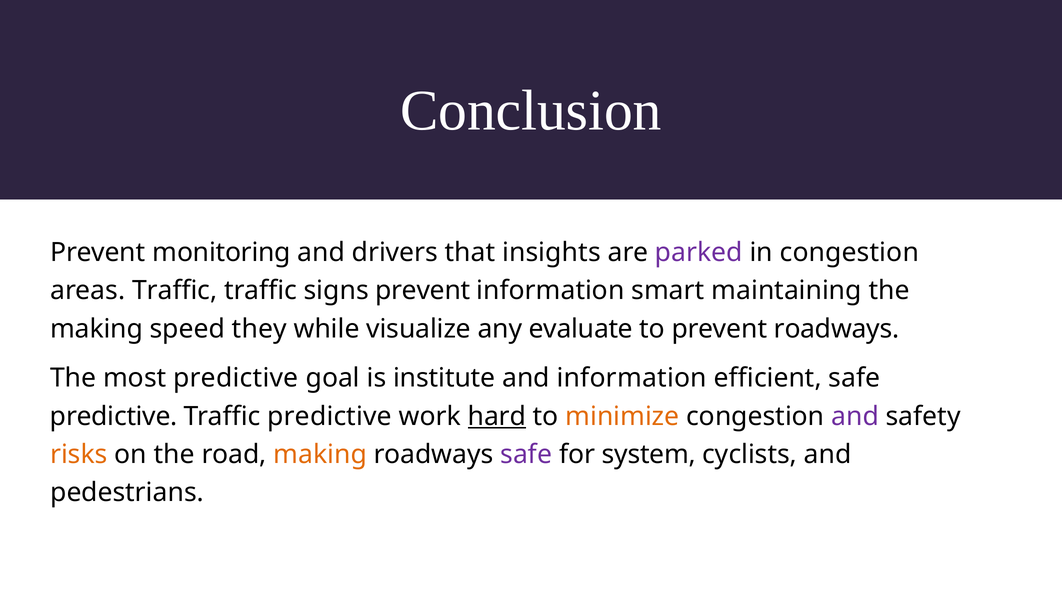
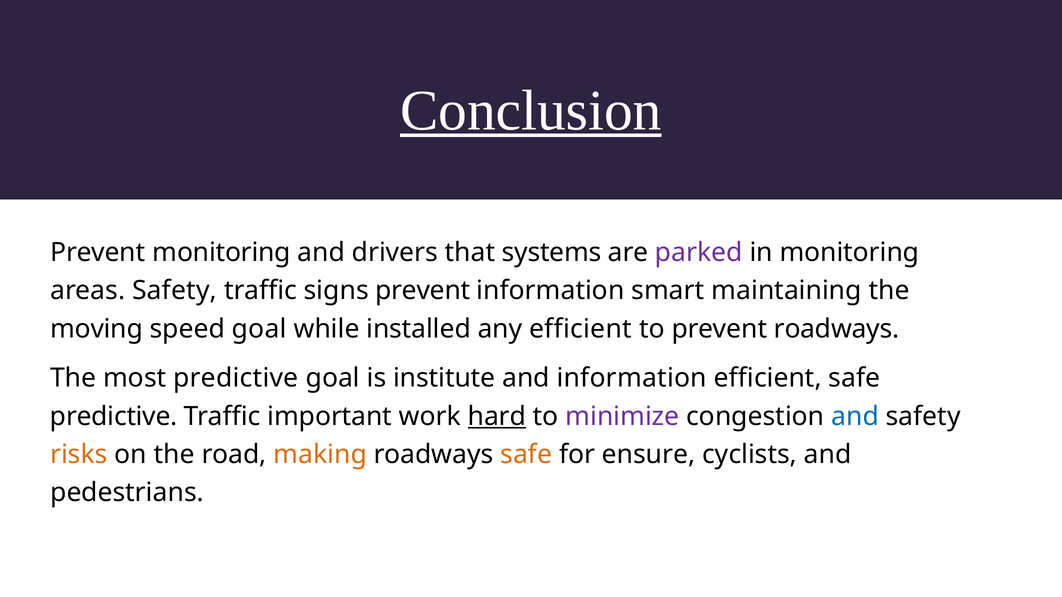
Conclusion underline: none -> present
insights: insights -> systems
in congestion: congestion -> monitoring
areas Traffic: Traffic -> Safety
making at (97, 329): making -> moving
speed they: they -> goal
visualize: visualize -> installed
any evaluate: evaluate -> efficient
Traffic predictive: predictive -> important
minimize colour: orange -> purple
and at (855, 417) colour: purple -> blue
safe at (526, 455) colour: purple -> orange
system: system -> ensure
